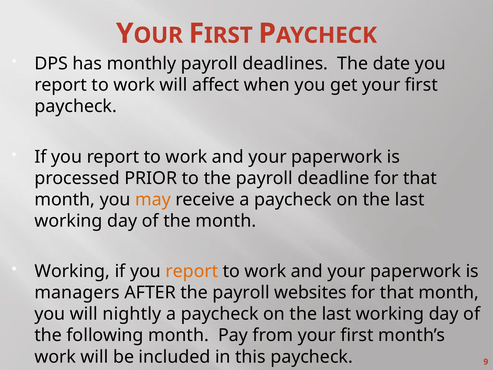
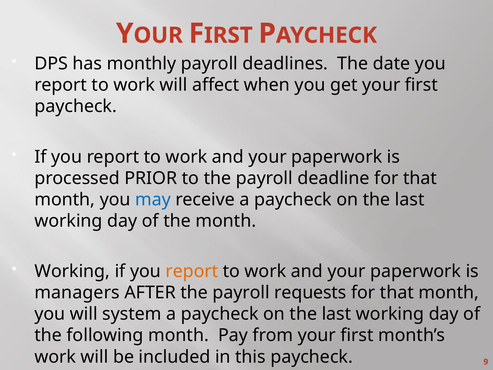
may colour: orange -> blue
websites: websites -> requests
nightly: nightly -> system
